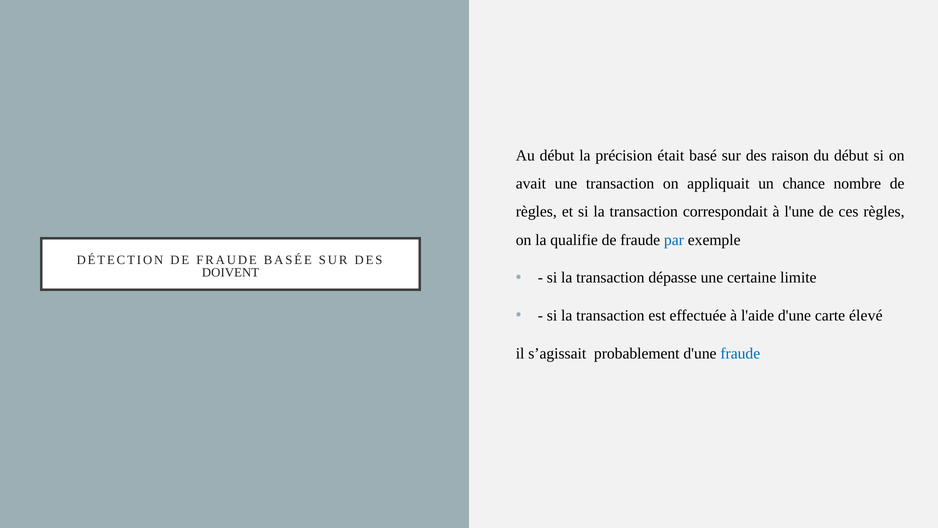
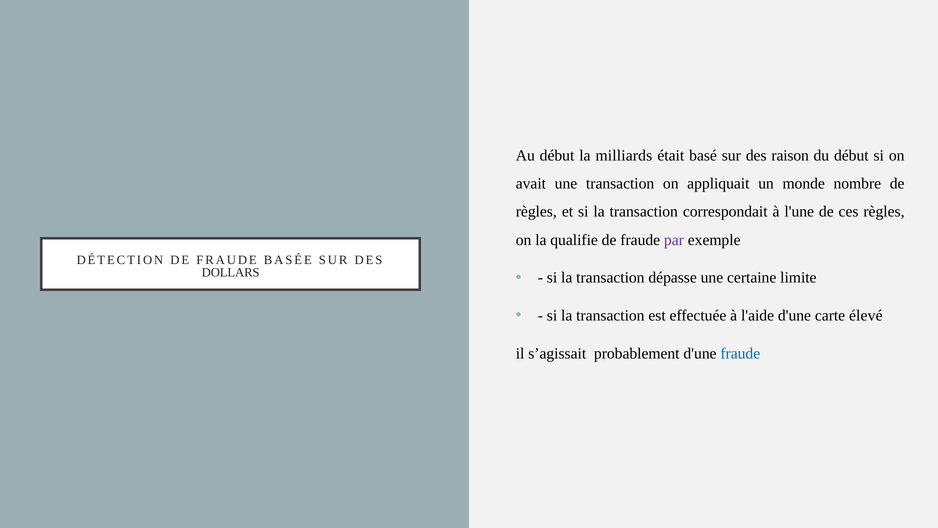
précision: précision -> milliards
chance: chance -> monde
par colour: blue -> purple
DOIVENT: DOIVENT -> DOLLARS
